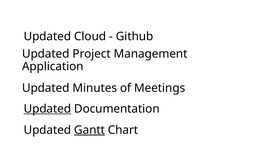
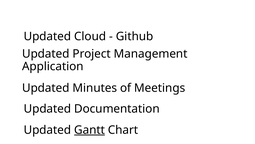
Updated at (47, 108) underline: present -> none
